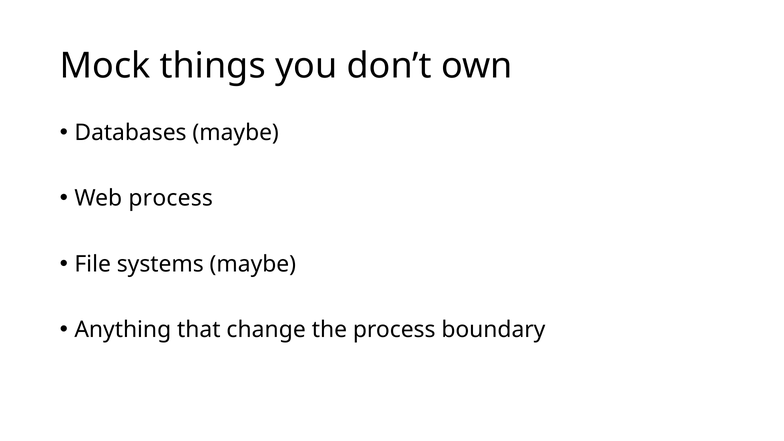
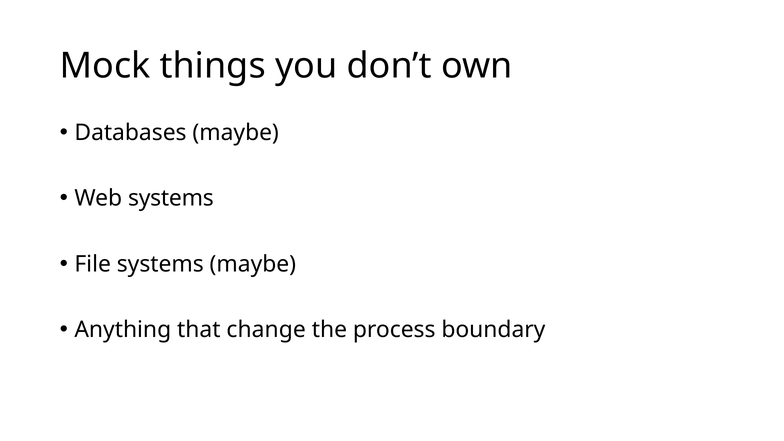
Web process: process -> systems
